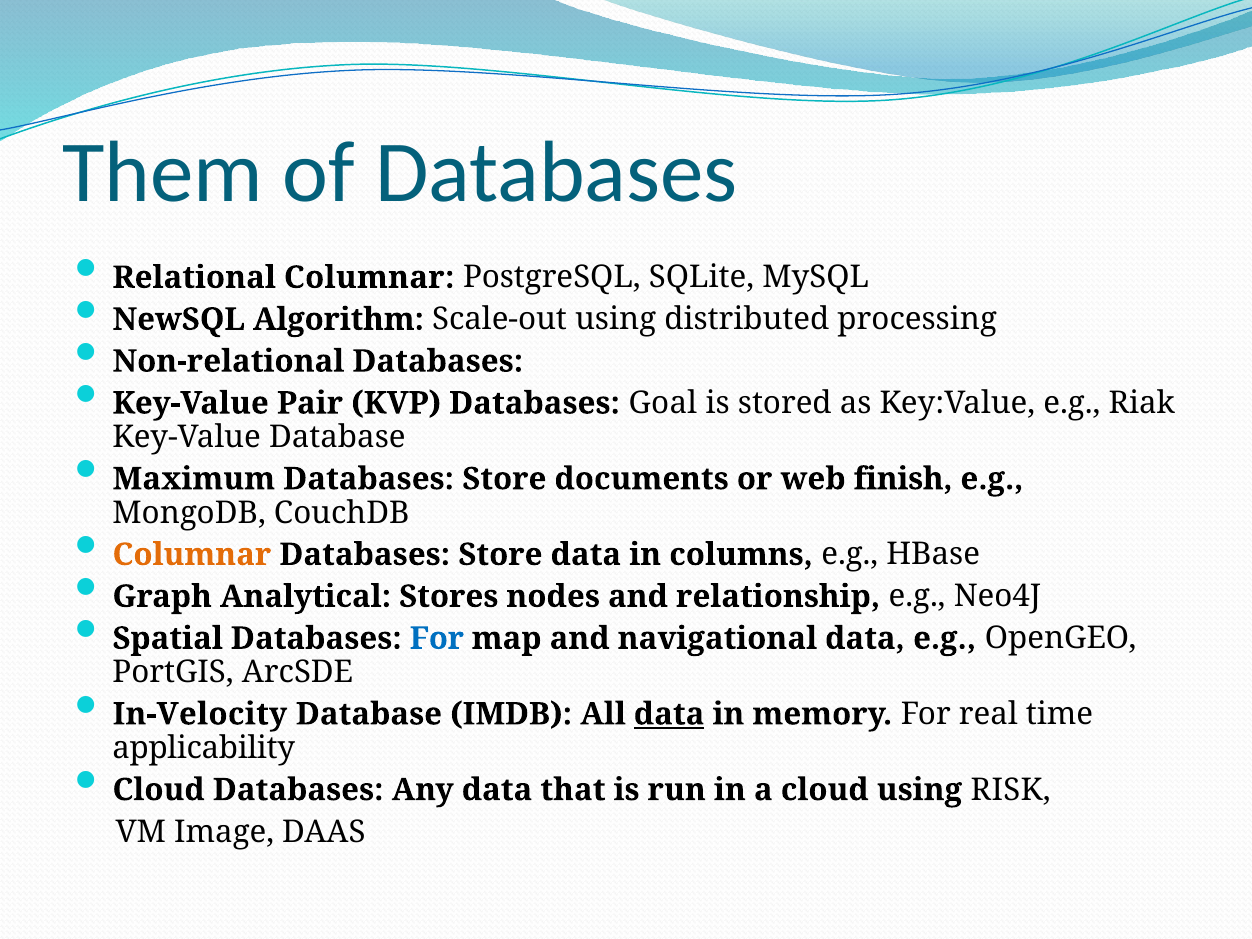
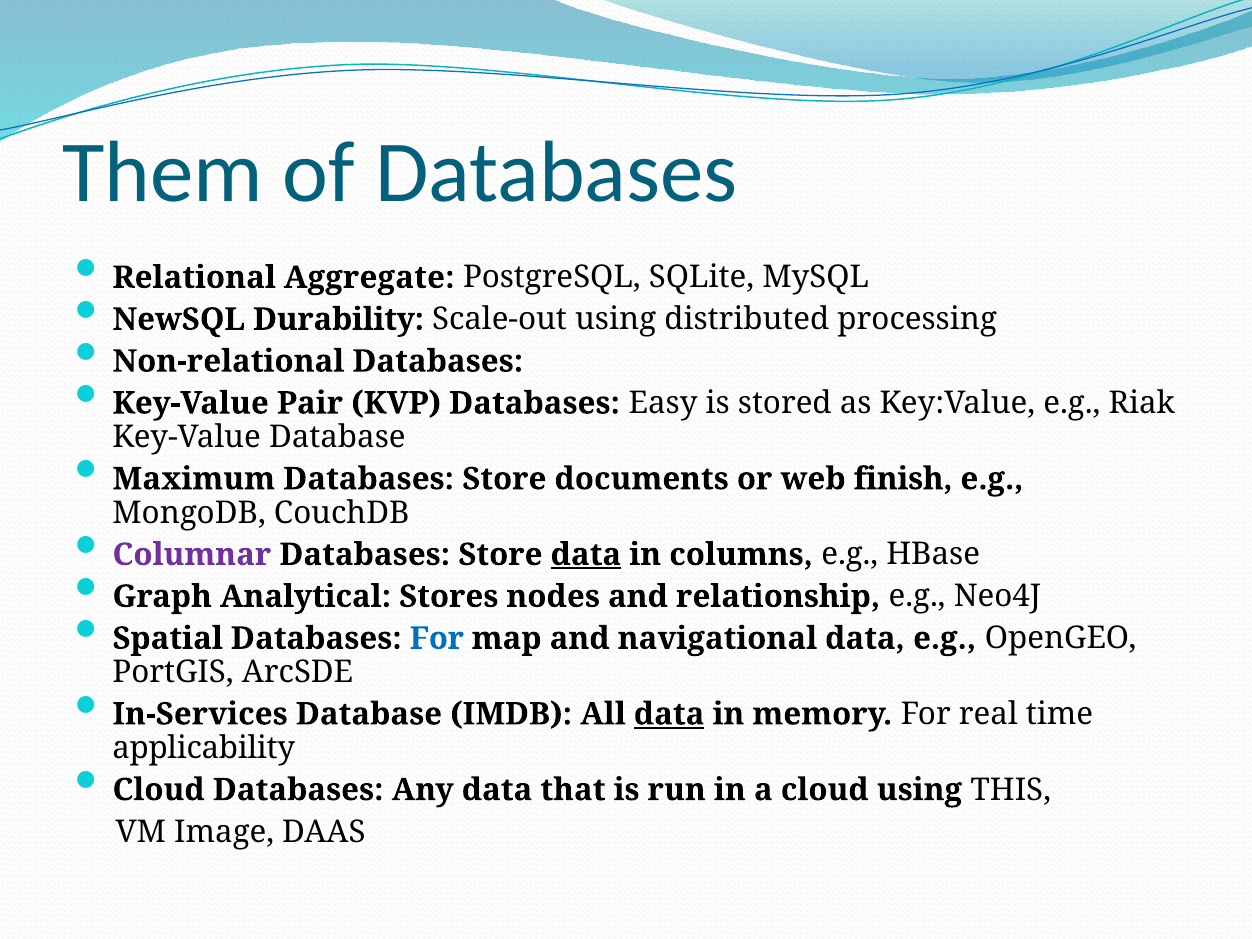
Relational Columnar: Columnar -> Aggregate
Algorithm: Algorithm -> Durability
Goal: Goal -> Easy
Columnar at (192, 555) colour: orange -> purple
data at (586, 555) underline: none -> present
In-Velocity: In-Velocity -> In-Services
RISK: RISK -> THIS
